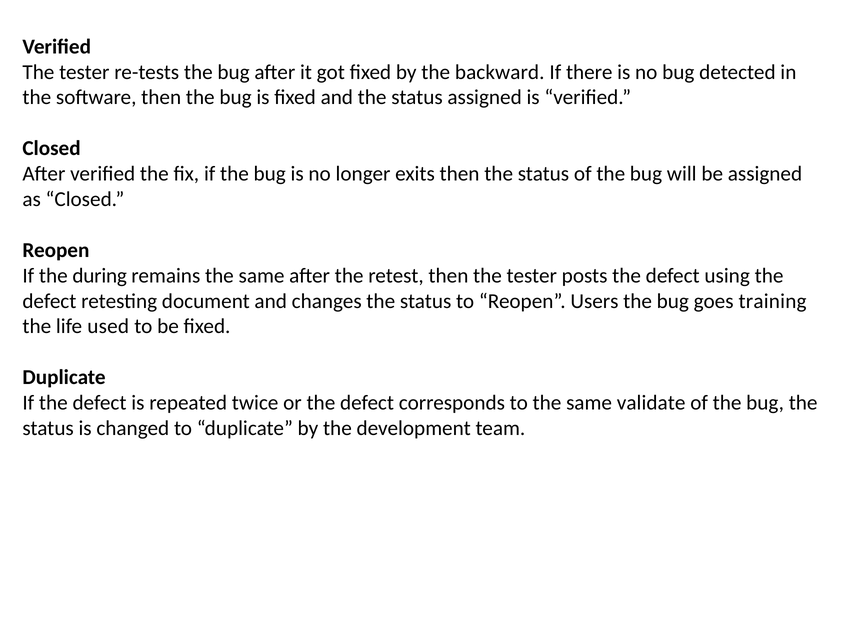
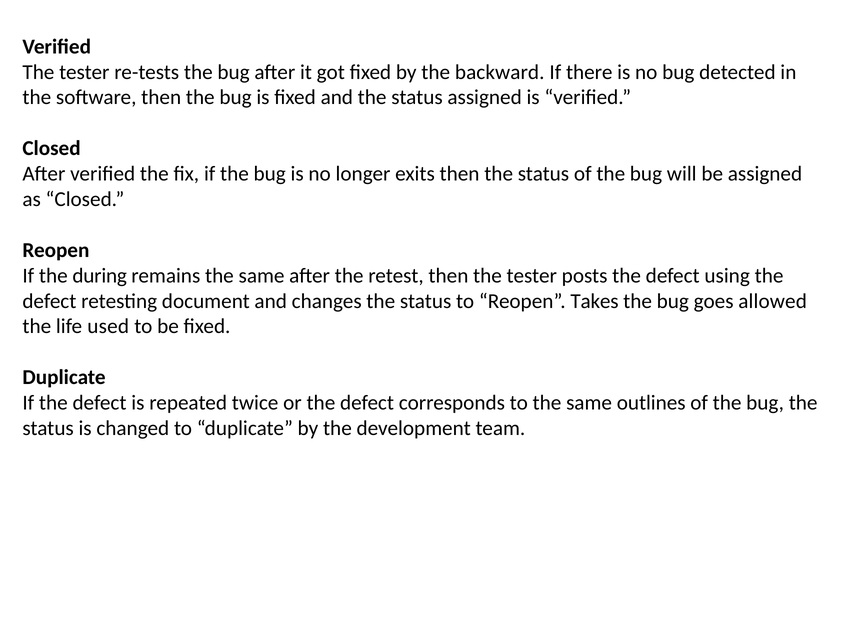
Users: Users -> Takes
training: training -> allowed
validate: validate -> outlines
